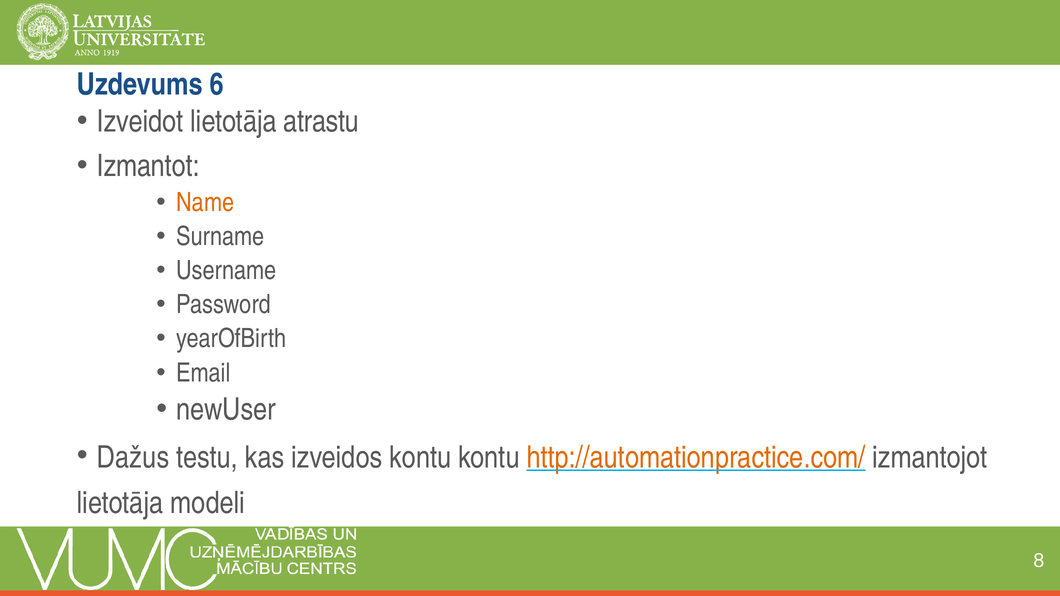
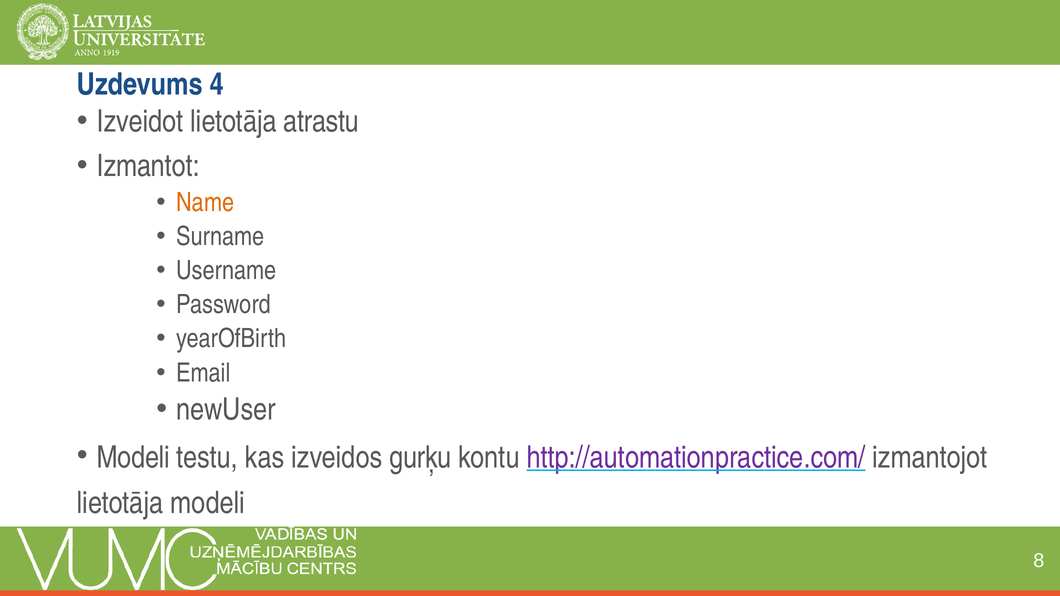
6: 6 -> 4
Dažus at (133, 458): Dažus -> Modeli
izveidos kontu: kontu -> gurķu
http://automationpractice.com/ colour: orange -> purple
